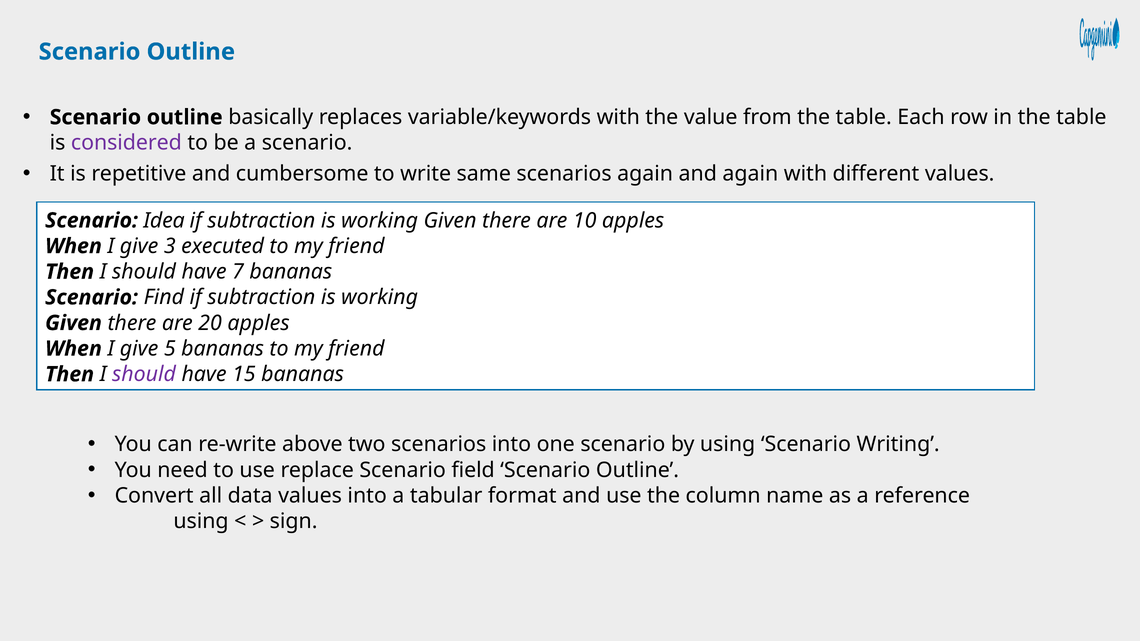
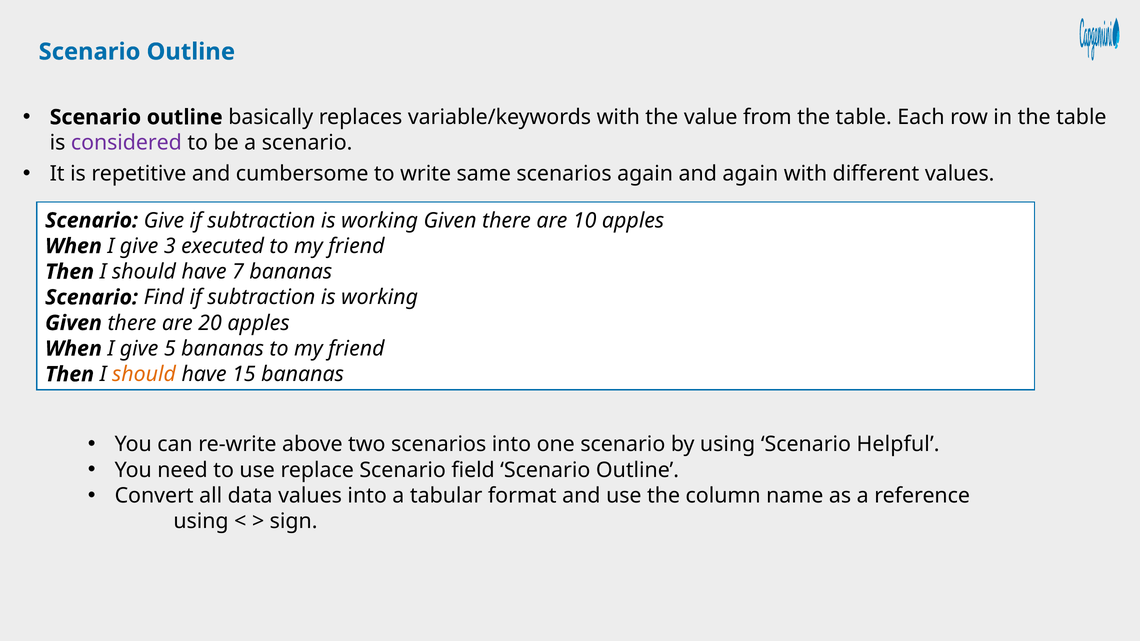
Scenario Idea: Idea -> Give
should at (144, 374) colour: purple -> orange
Writing: Writing -> Helpful
